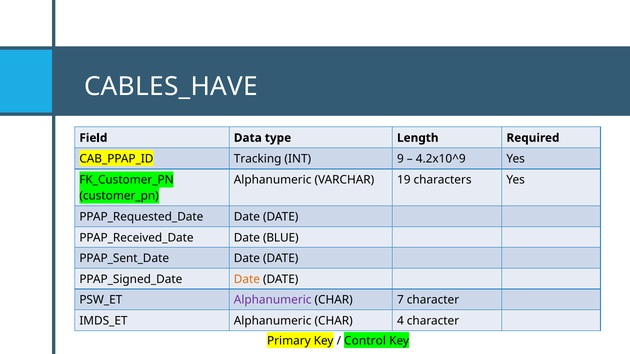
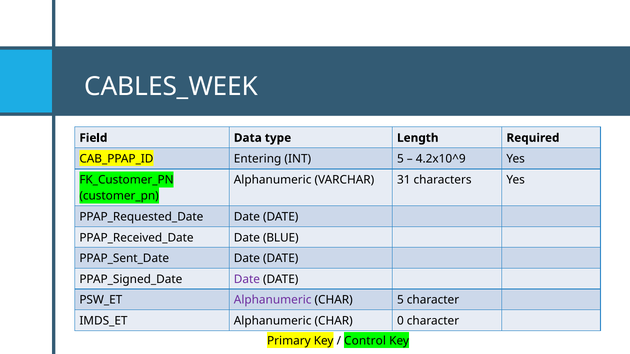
CABLES_HAVE: CABLES_HAVE -> CABLES_WEEK
Tracking: Tracking -> Entering
INT 9: 9 -> 5
19: 19 -> 31
Date at (247, 280) colour: orange -> purple
CHAR 7: 7 -> 5
4: 4 -> 0
